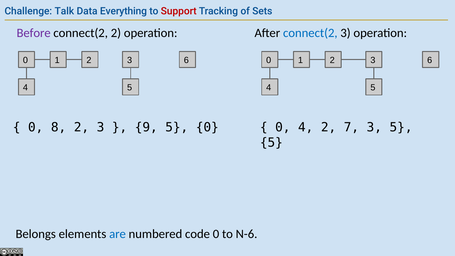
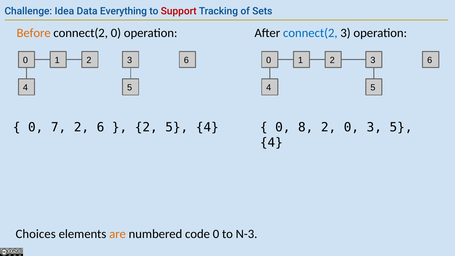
Talk: Talk -> Idea
Before colour: purple -> orange
connect(2 2: 2 -> 0
8: 8 -> 7
3 at (100, 127): 3 -> 6
9 at (146, 127): 9 -> 2
0 at (207, 127): 0 -> 4
4 at (306, 127): 4 -> 8
2 7: 7 -> 0
5 at (271, 143): 5 -> 4
Belongs: Belongs -> Choices
are colour: blue -> orange
N-6: N-6 -> N-3
